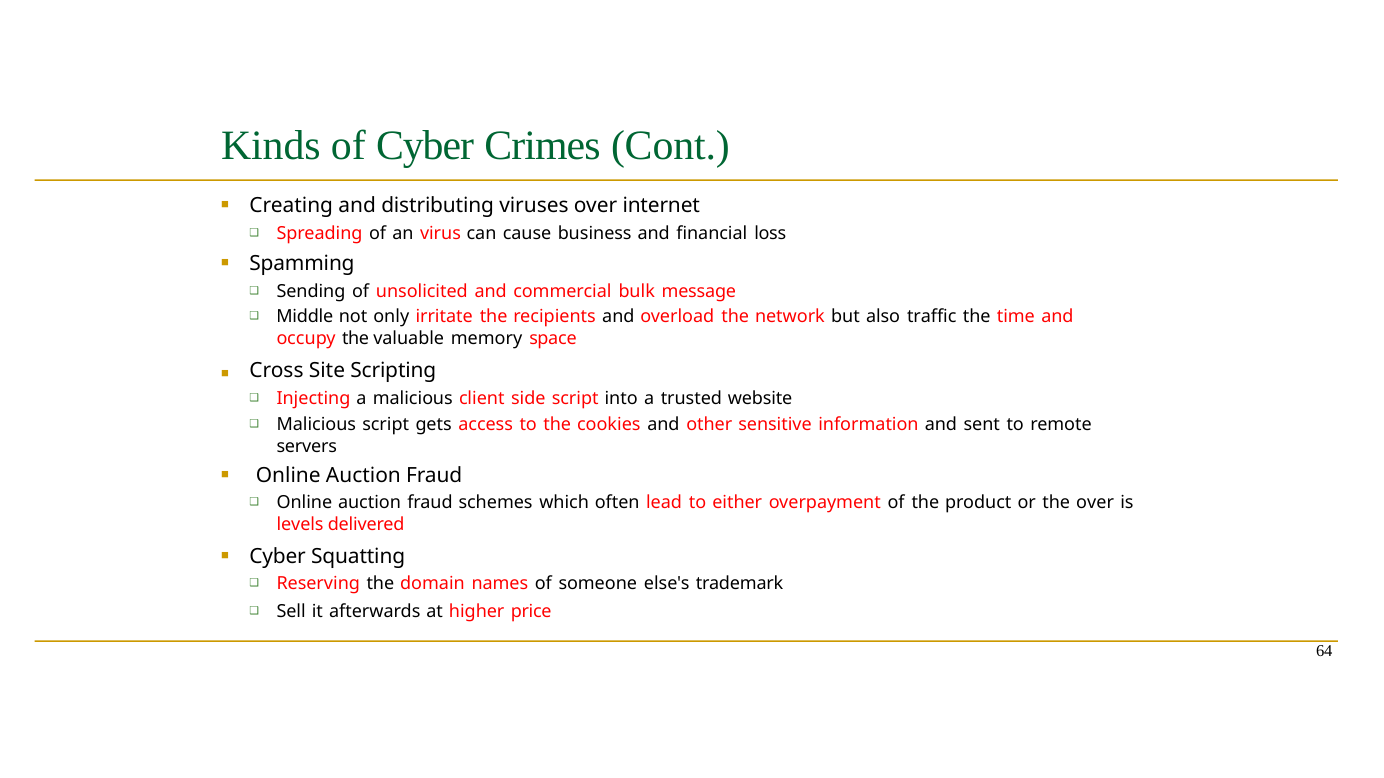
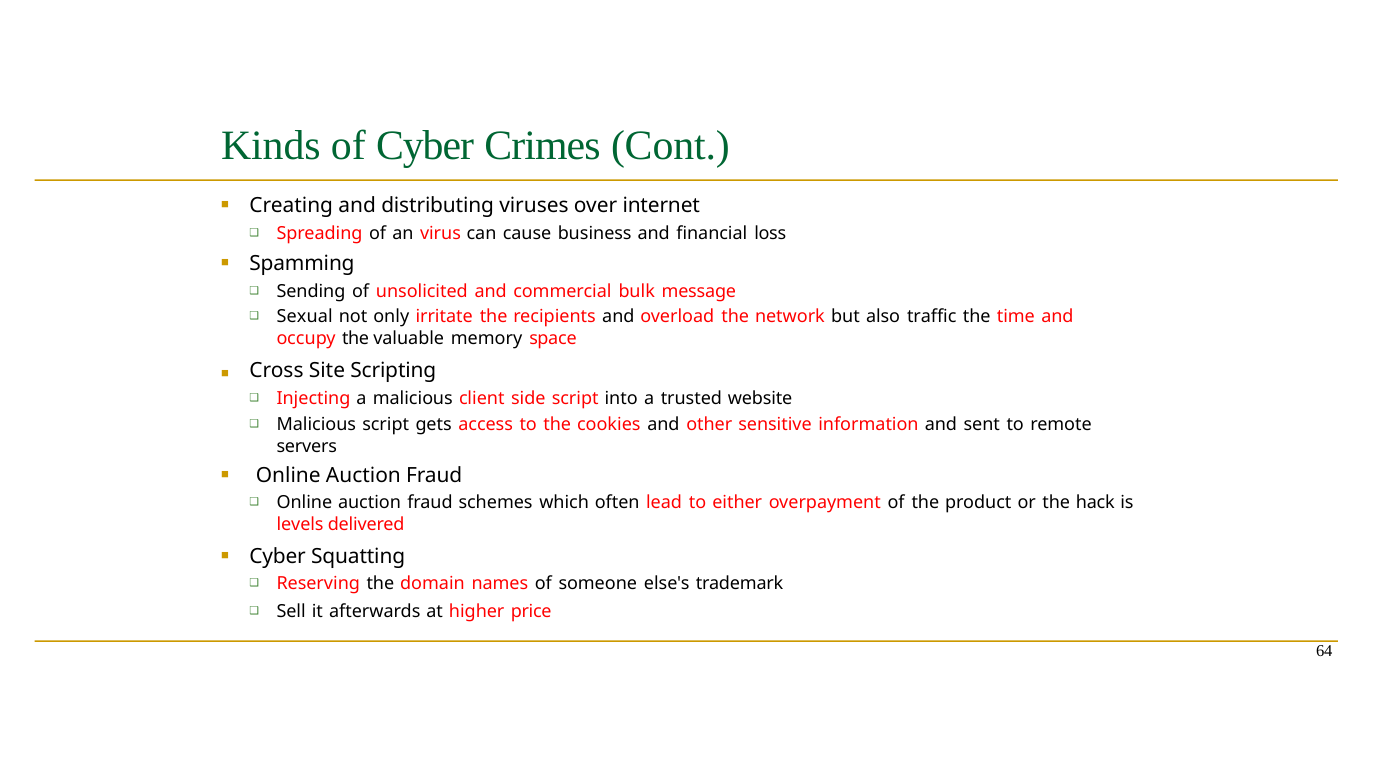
Middle: Middle -> Sexual
the over: over -> hack
